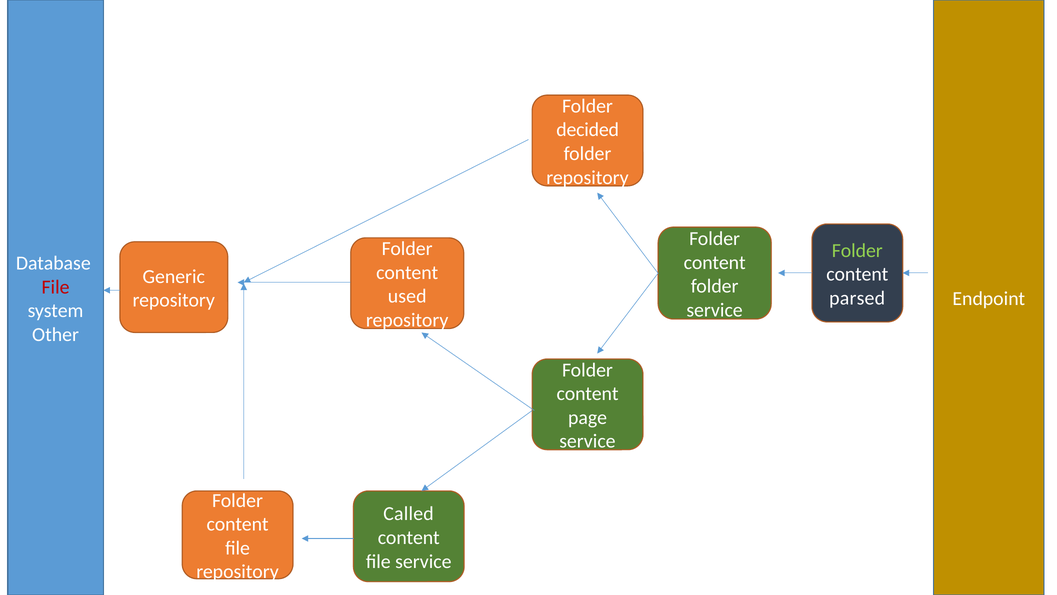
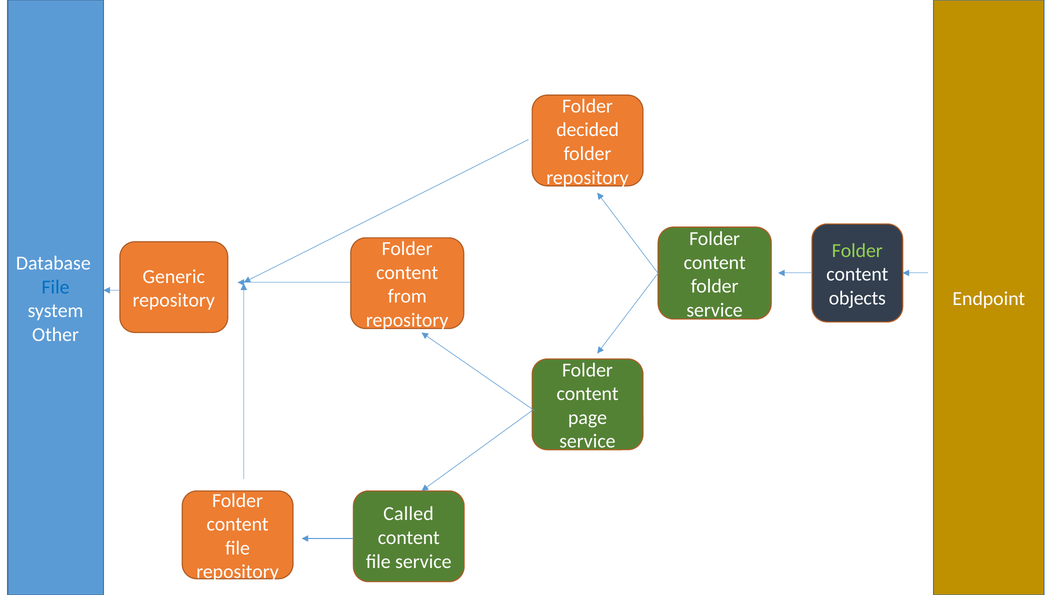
File at (56, 287) colour: red -> blue
used: used -> from
parsed: parsed -> objects
